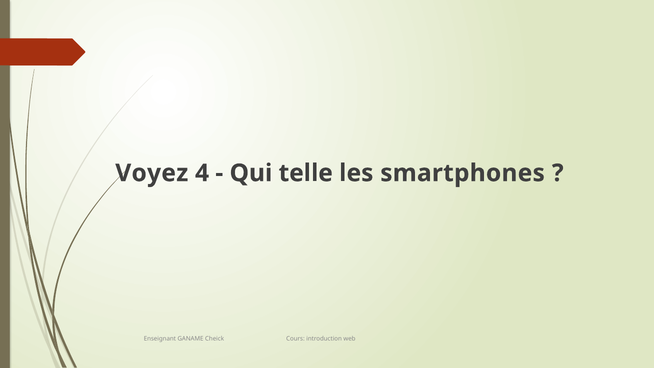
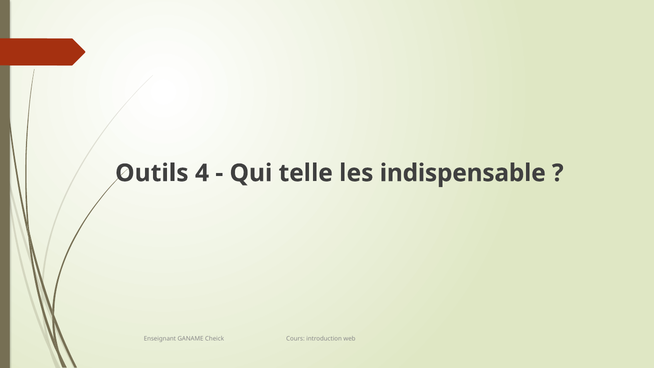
Voyez: Voyez -> Outils
smartphones: smartphones -> indispensable
